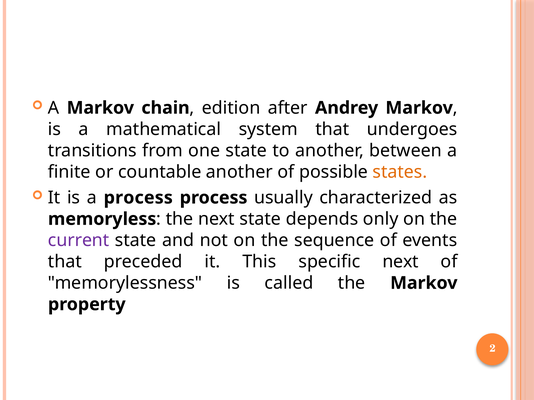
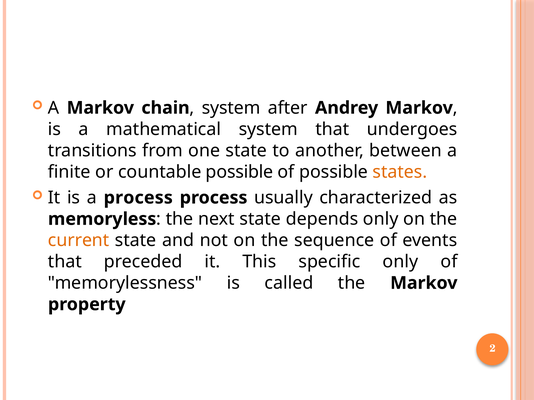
edition at (231, 108): edition -> system
countable another: another -> possible
current colour: purple -> orange
specific next: next -> only
